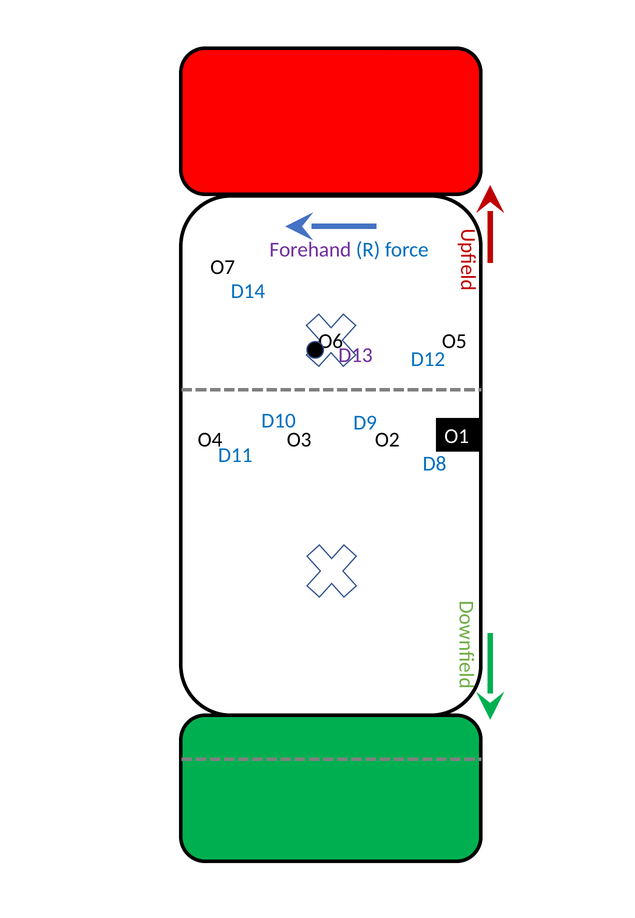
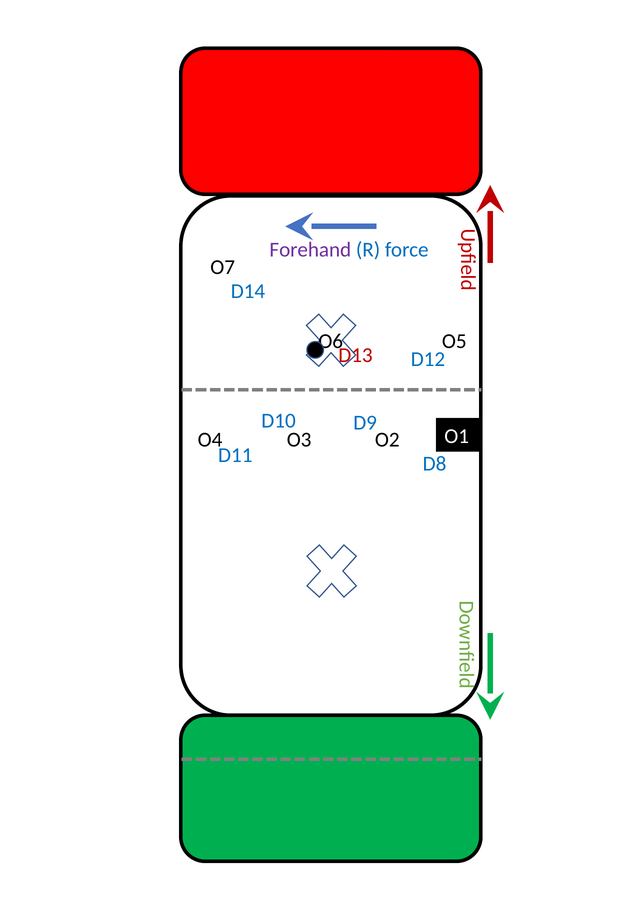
D13 colour: purple -> red
